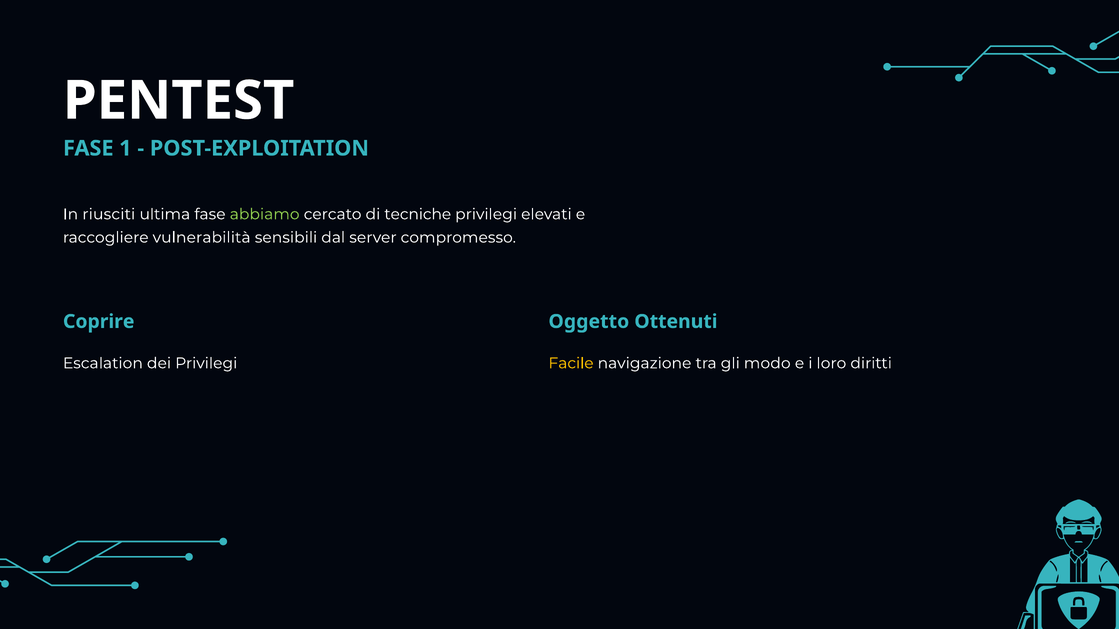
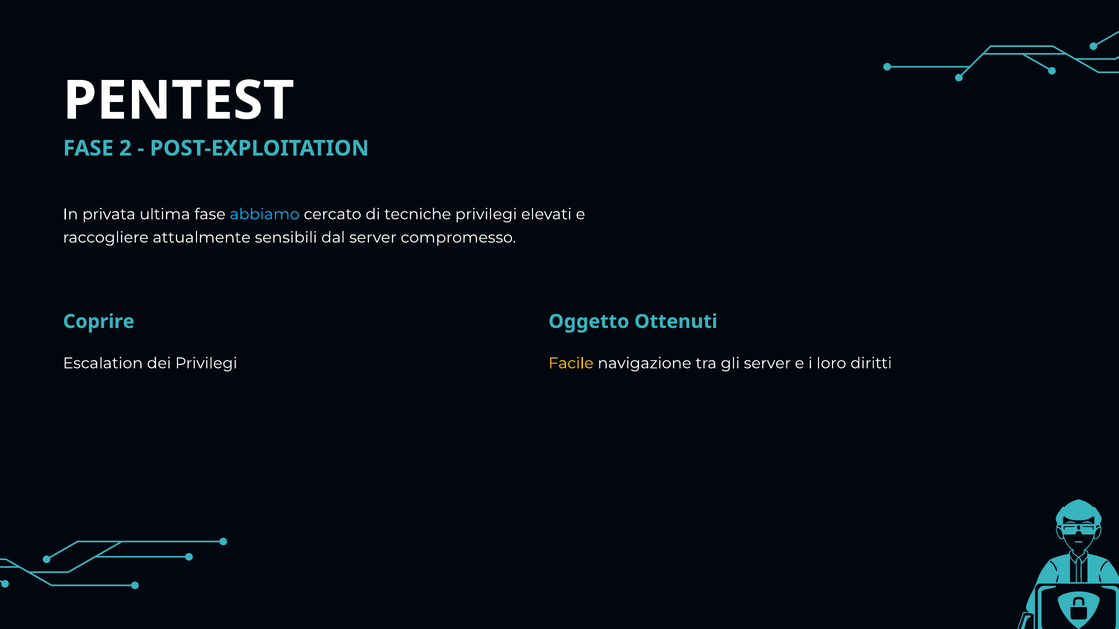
1: 1 -> 2
riusciti: riusciti -> privata
abbiamo colour: light green -> light blue
vulnerabilità: vulnerabilità -> attualmente
gli modo: modo -> server
